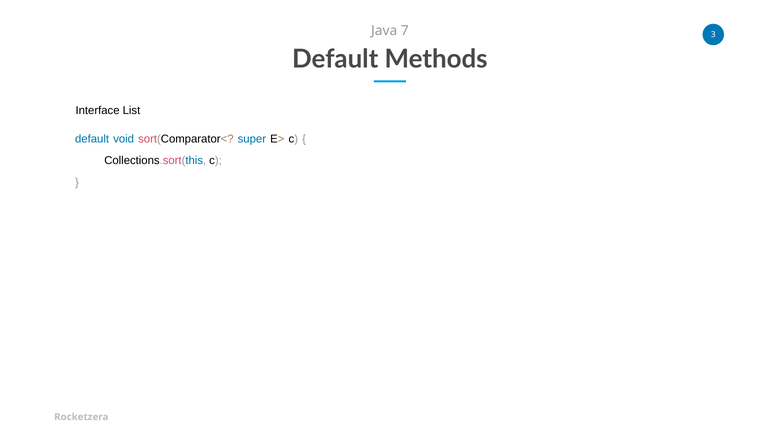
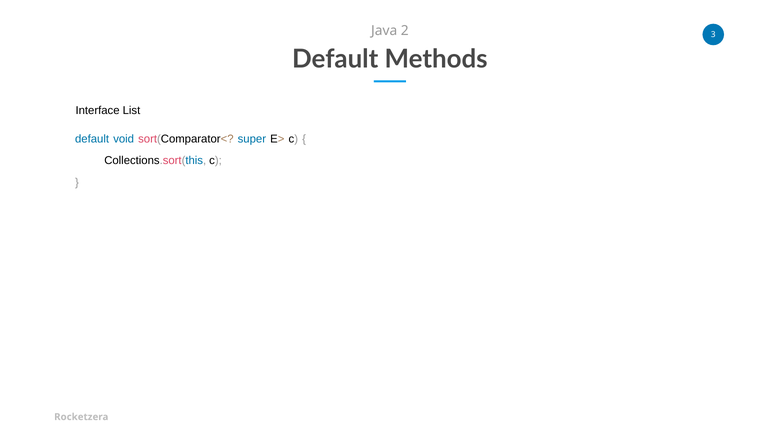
7: 7 -> 2
